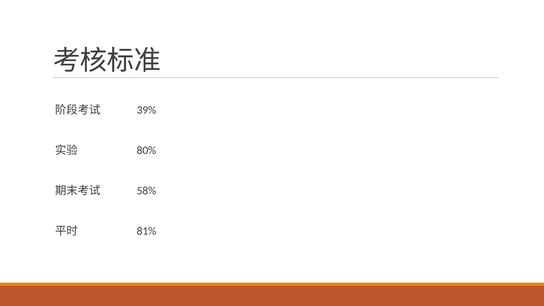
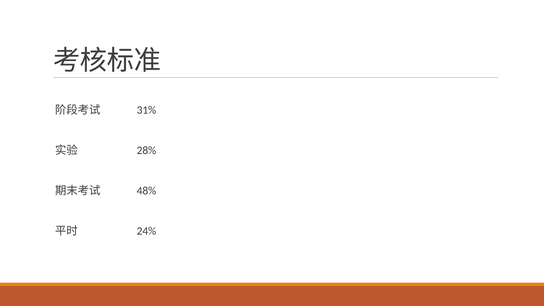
39%: 39% -> 31%
80%: 80% -> 28%
58%: 58% -> 48%
81%: 81% -> 24%
